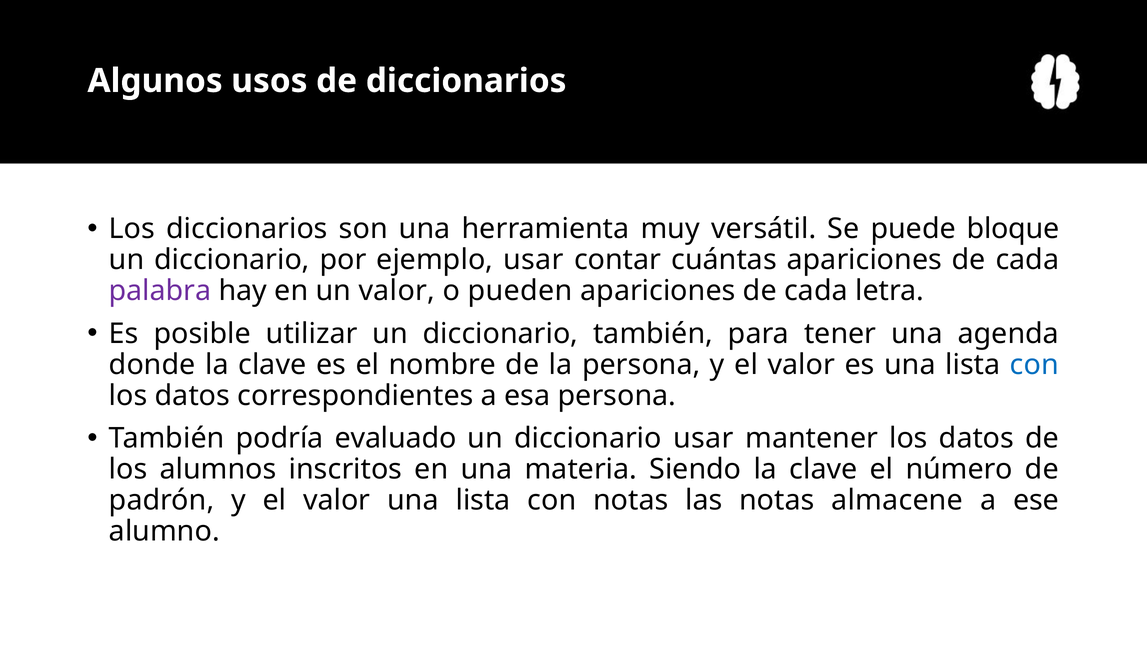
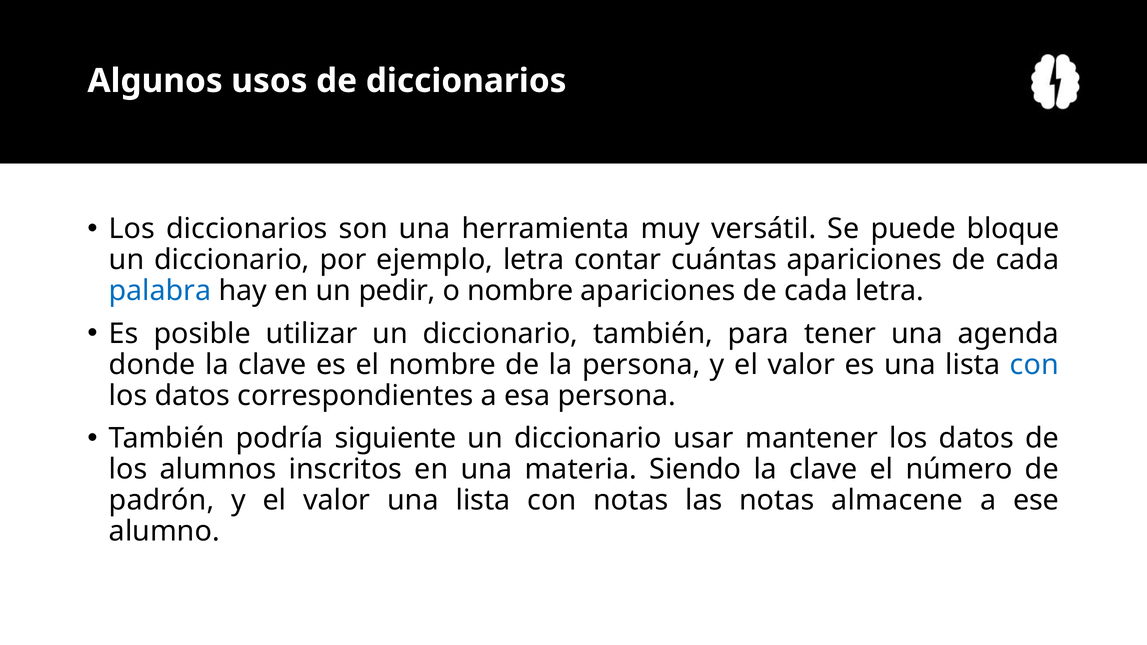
ejemplo usar: usar -> letra
palabra colour: purple -> blue
un valor: valor -> pedir
o pueden: pueden -> nombre
evaluado: evaluado -> siguiente
